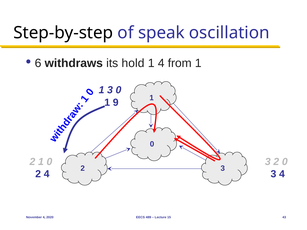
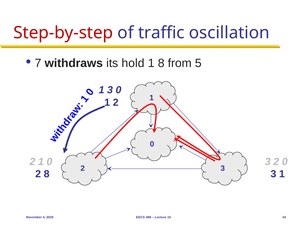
Step-by-step colour: black -> red
speak: speak -> traffic
6: 6 -> 7
1 4: 4 -> 8
from 1: 1 -> 5
9 at (116, 103): 9 -> 2
2 4: 4 -> 8
3 4: 4 -> 1
